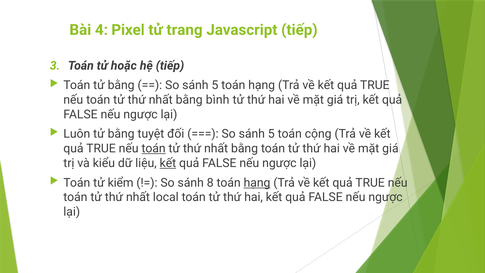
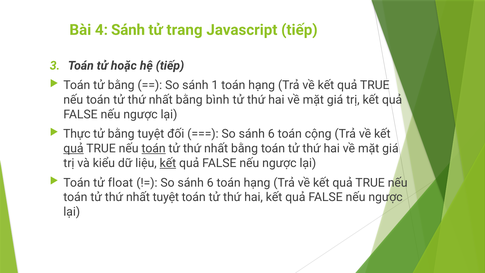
4 Pixel: Pixel -> Sánh
5 at (215, 85): 5 -> 1
Luôn: Luôn -> Thực
5 at (271, 134): 5 -> 6
quả at (73, 148) underline: none -> present
kiểm: kiểm -> float
8 at (210, 183): 8 -> 6
hạng at (257, 183) underline: present -> none
nhất local: local -> tuyệt
